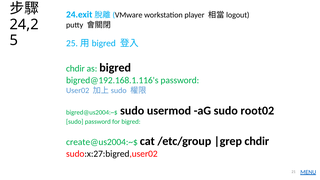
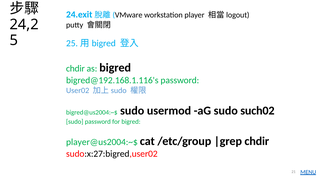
root02: root02 -> such02
create@us2004:~$: create@us2004:~$ -> player@us2004:~$
